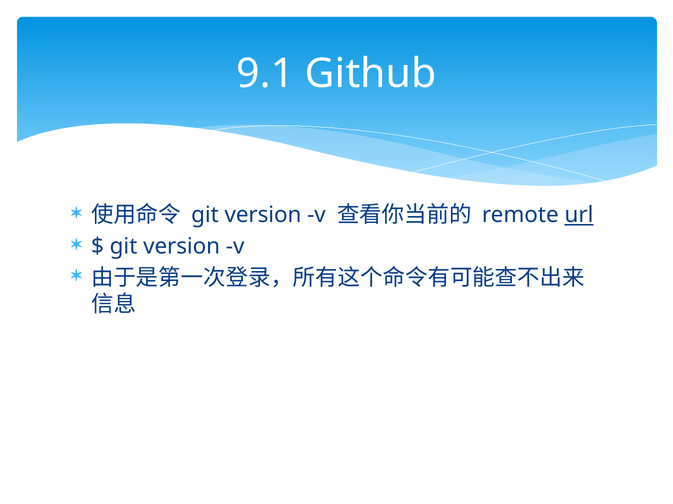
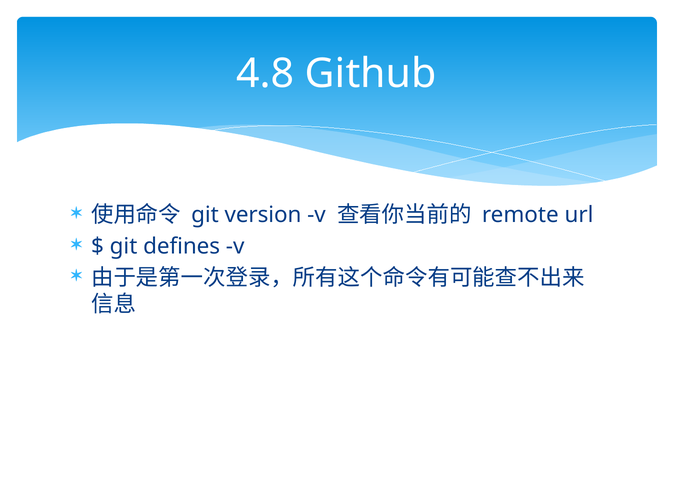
9.1: 9.1 -> 4.8
url underline: present -> none
version at (182, 247): version -> defines
